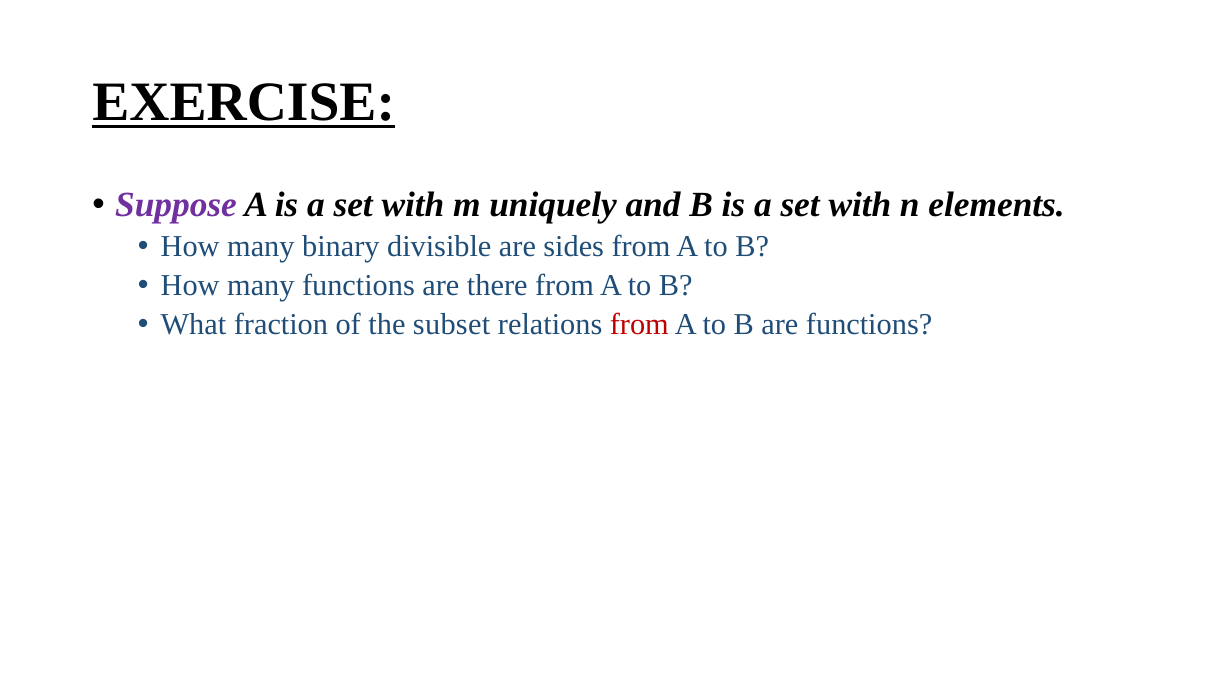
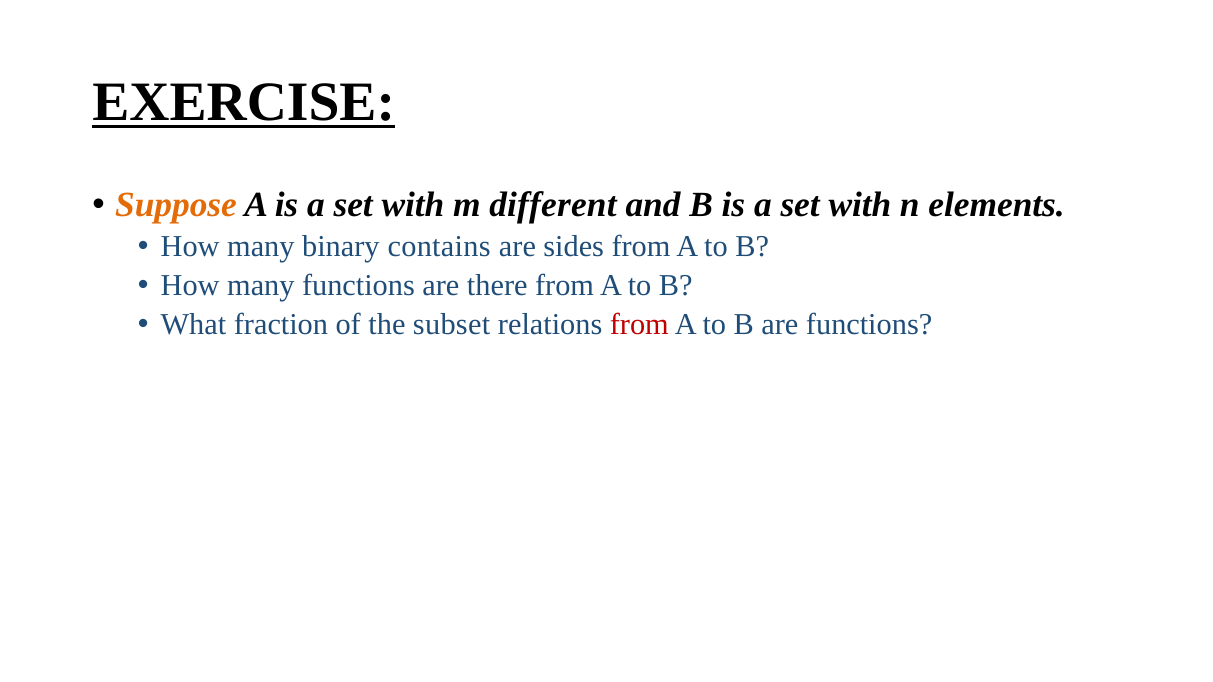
Suppose colour: purple -> orange
uniquely: uniquely -> different
divisible: divisible -> contains
